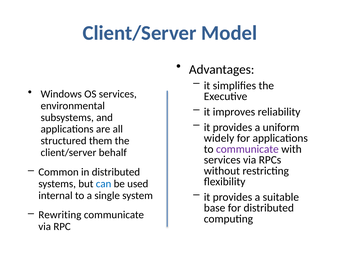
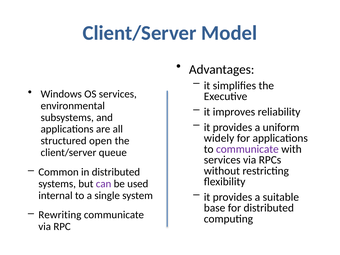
them: them -> open
behalf: behalf -> queue
can colour: blue -> purple
